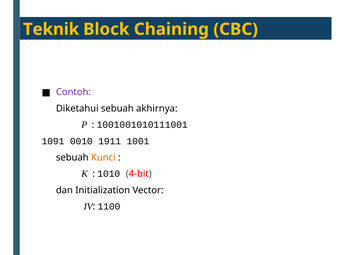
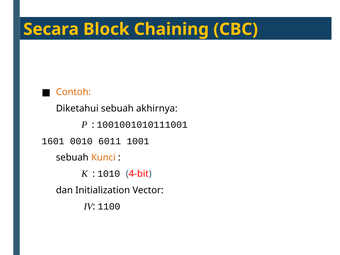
Teknik: Teknik -> Secara
Contoh colour: purple -> orange
1091: 1091 -> 1601
1911: 1911 -> 6011
